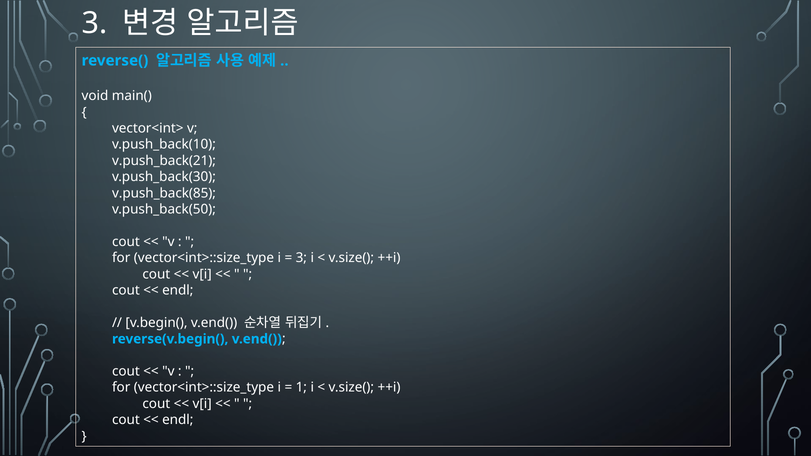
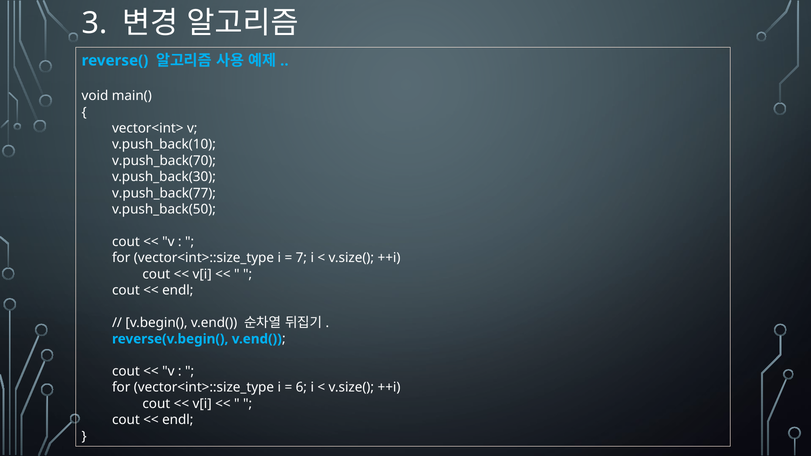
v.push_back(21: v.push_back(21 -> v.push_back(70
v.push_back(85: v.push_back(85 -> v.push_back(77
3 at (301, 258): 3 -> 7
1: 1 -> 6
